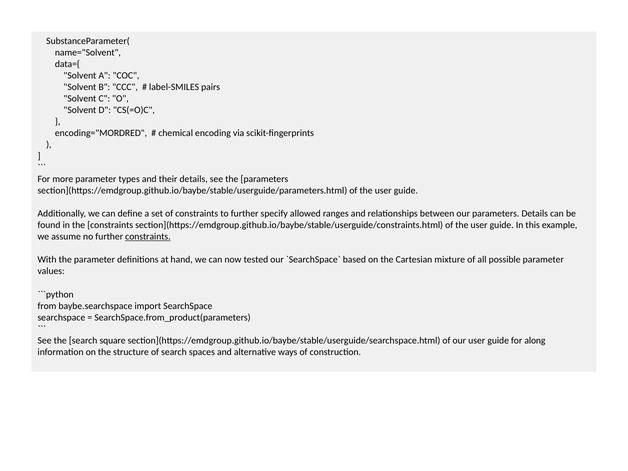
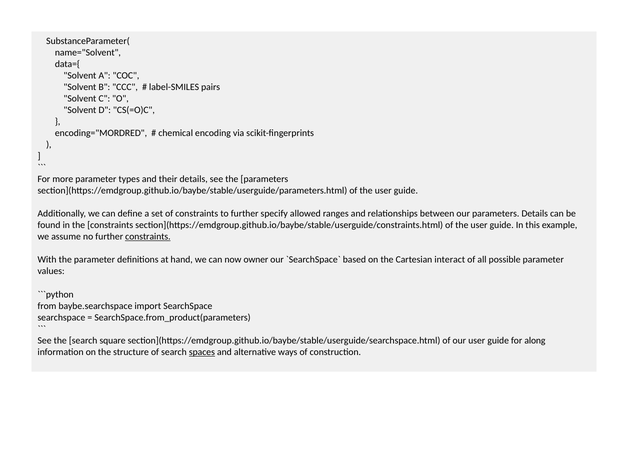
tested: tested -> owner
mixture: mixture -> interact
spaces underline: none -> present
